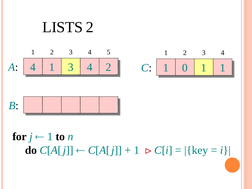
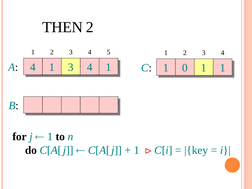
LISTS: LISTS -> THEN
3 4 2: 2 -> 1
